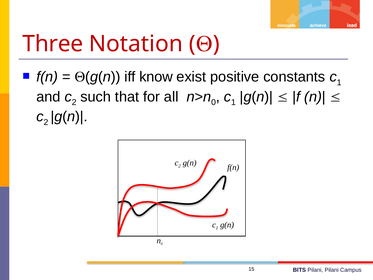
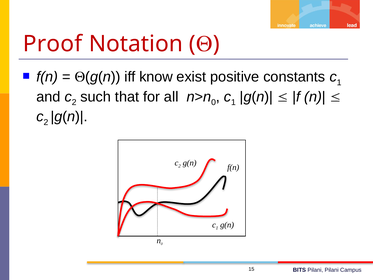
Three: Three -> Proof
